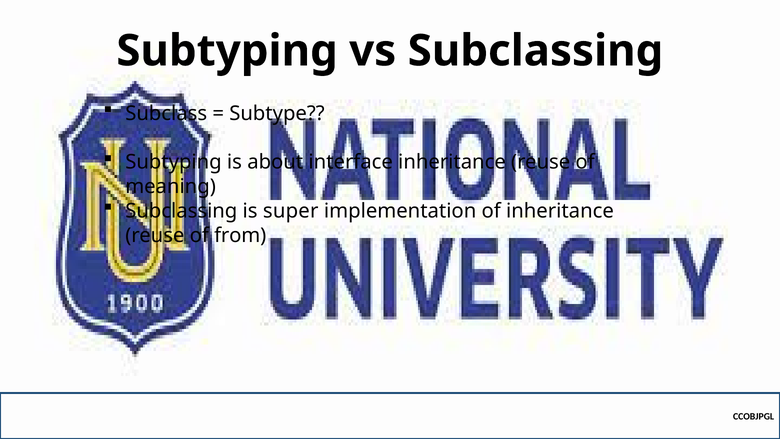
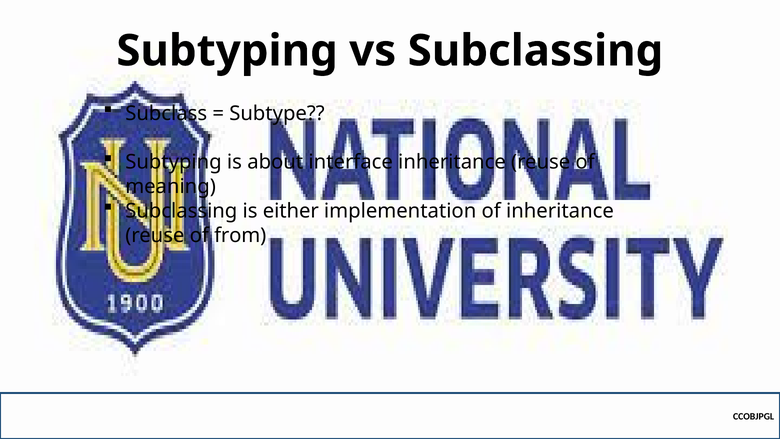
super: super -> either
